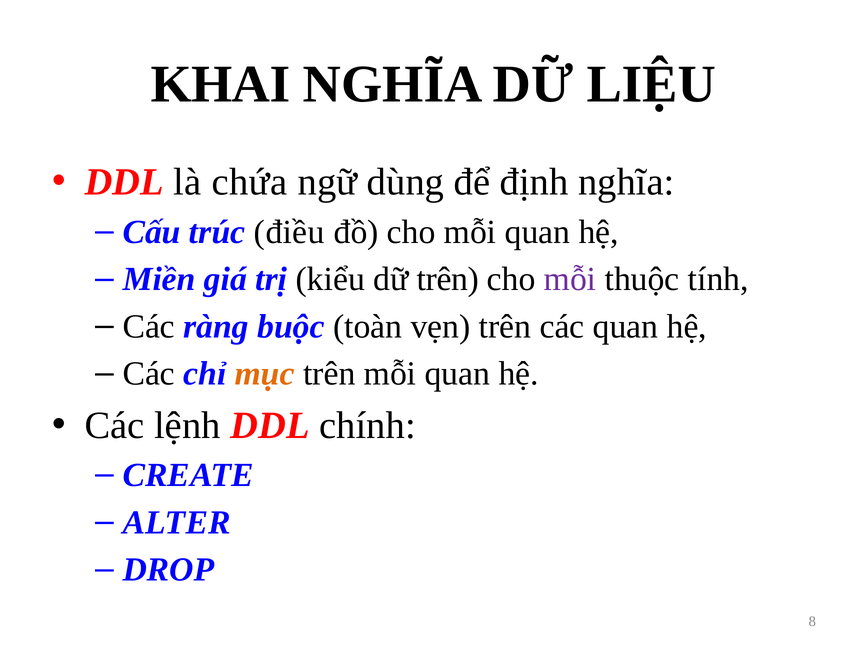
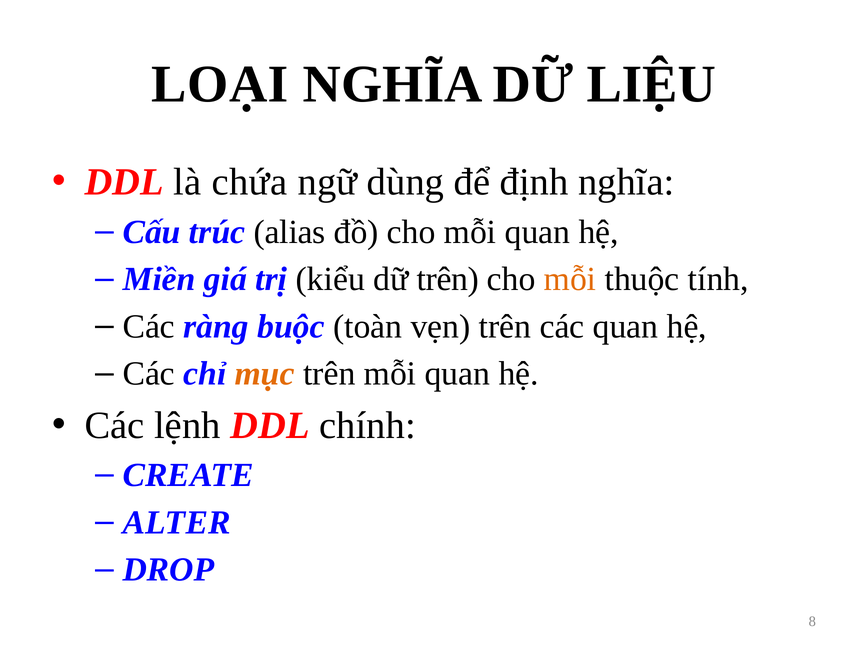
KHAI: KHAI -> LOẠI
điều: điều -> alias
mỗi at (570, 279) colour: purple -> orange
